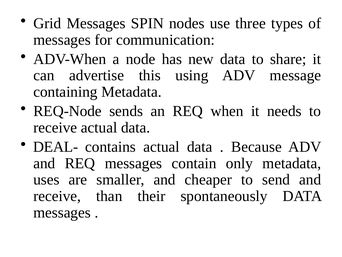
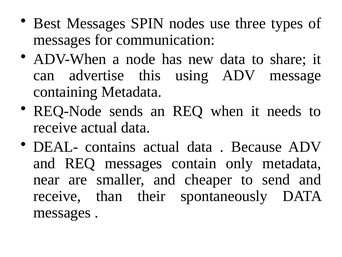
Grid: Grid -> Best
uses: uses -> near
